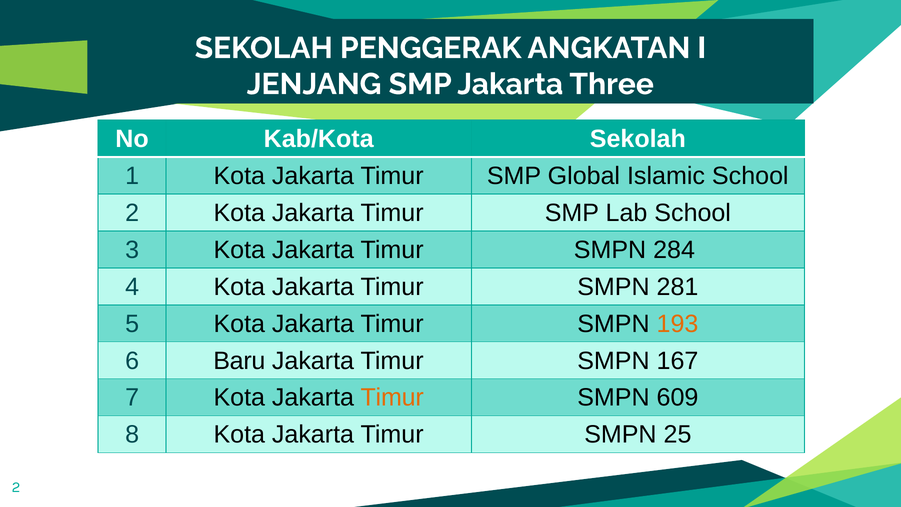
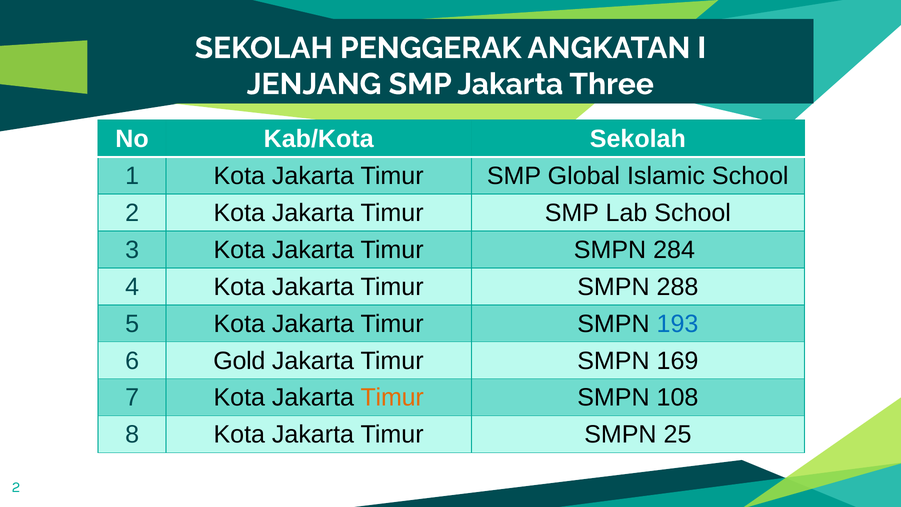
281: 281 -> 288
193 colour: orange -> blue
Baru: Baru -> Gold
167: 167 -> 169
609: 609 -> 108
